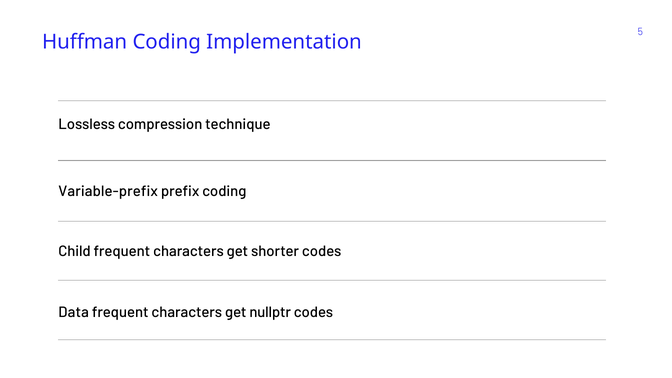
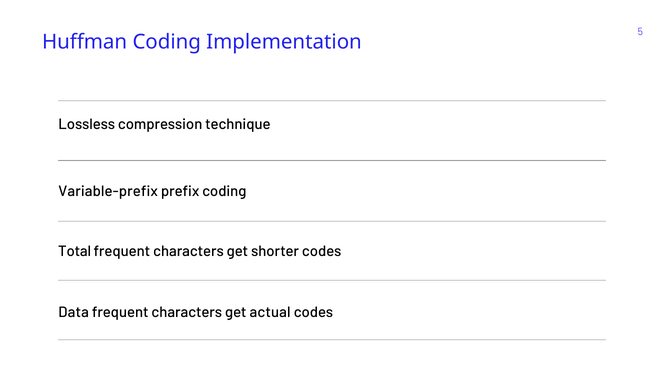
Child: Child -> Total
nullptr: nullptr -> actual
